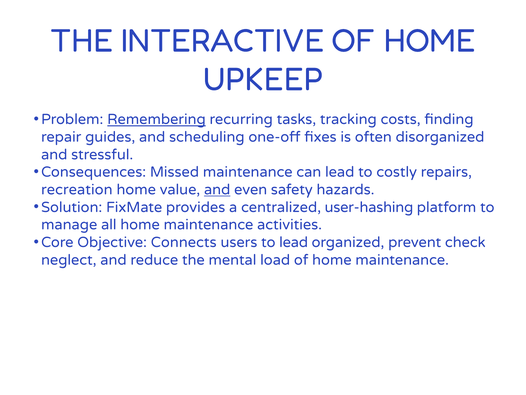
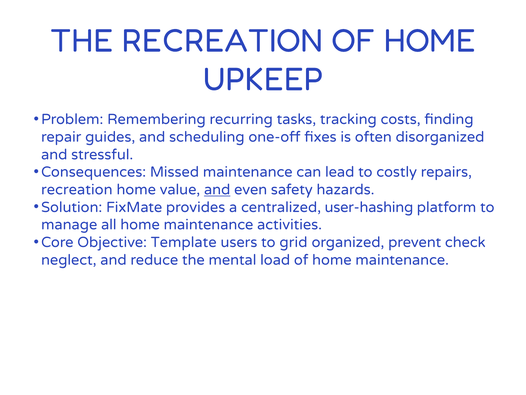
THE INTERACTIVE: INTERACTIVE -> RECREATION
Remembering underline: present -> none
Connects: Connects -> Template
to lead: lead -> grid
